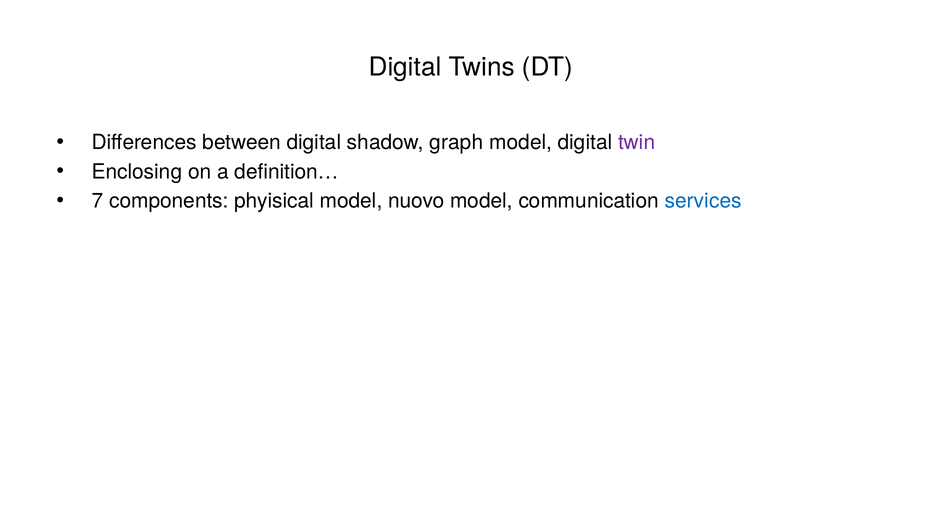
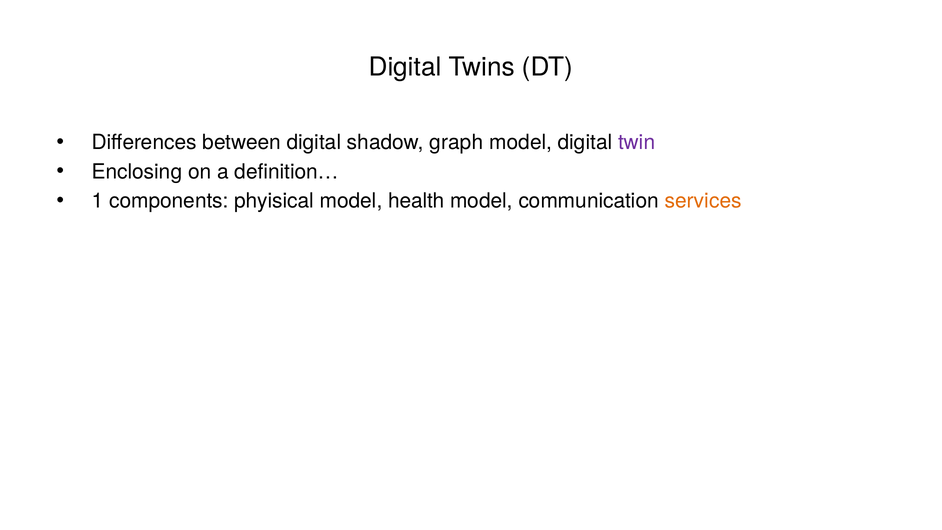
7: 7 -> 1
nuovo: nuovo -> health
services colour: blue -> orange
